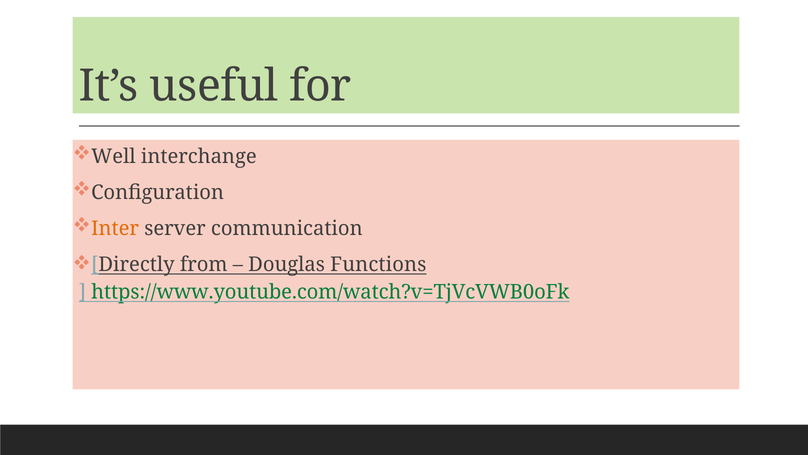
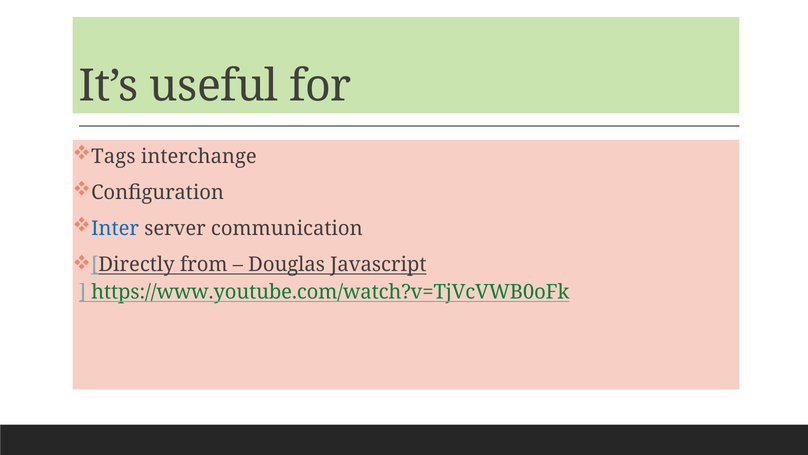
Well: Well -> Tags
Inter colour: orange -> blue
Functions: Functions -> Javascript
